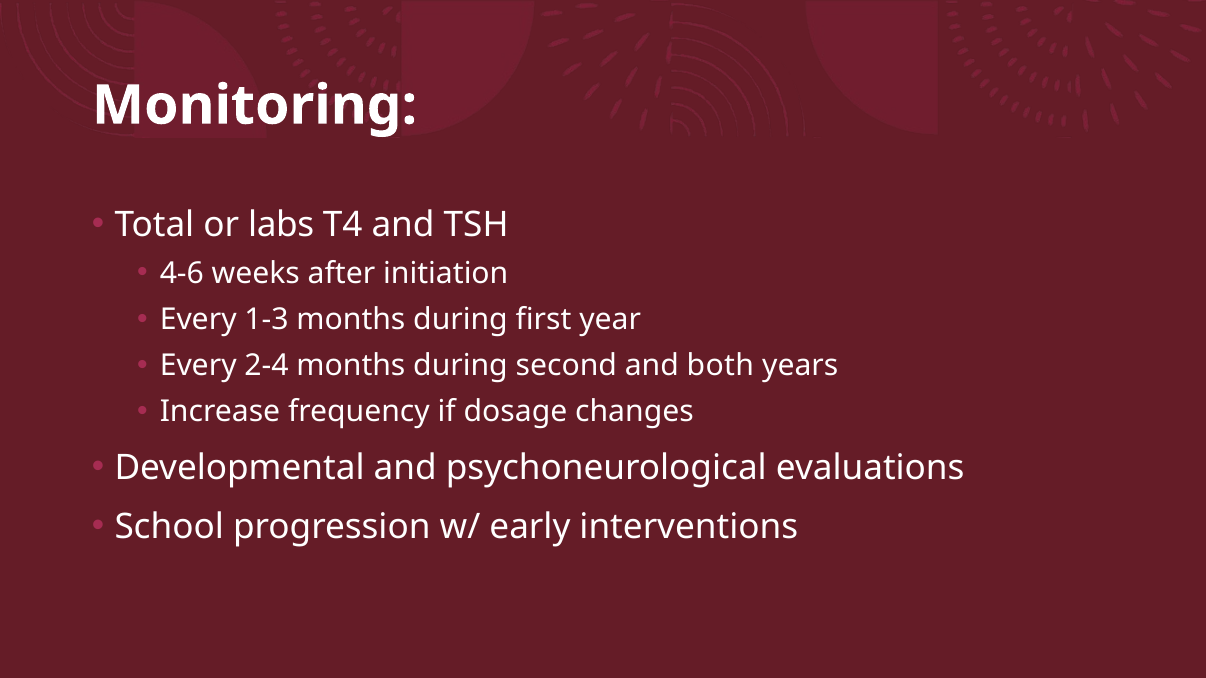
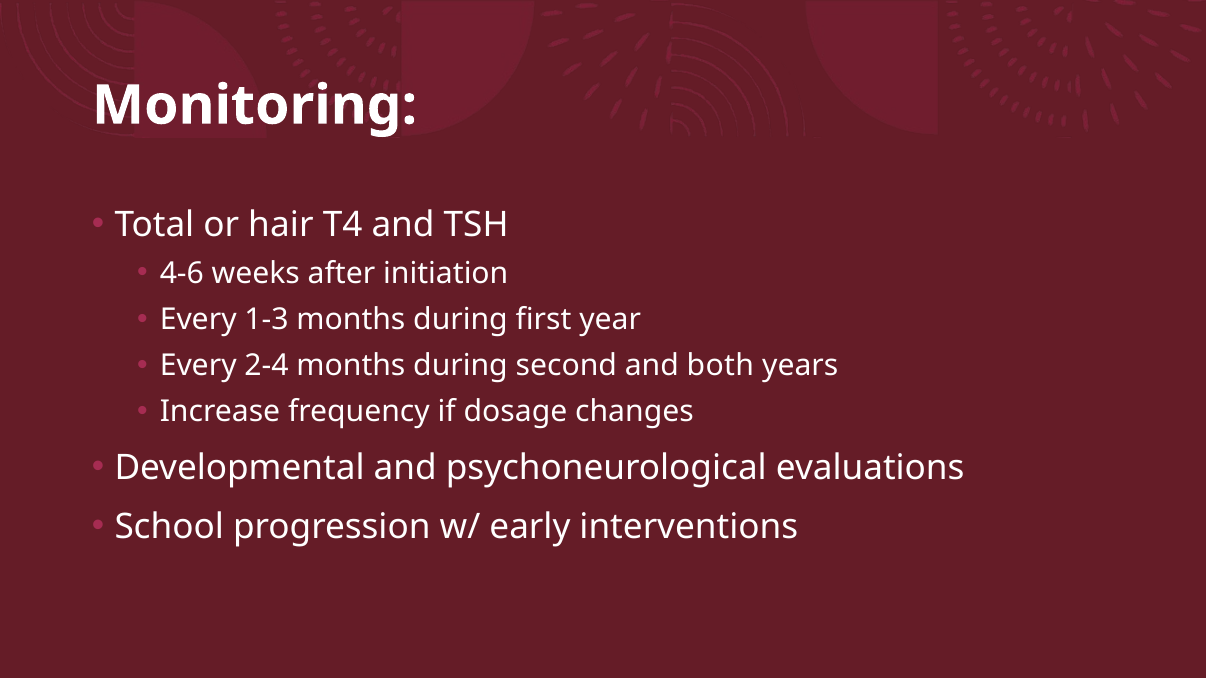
labs: labs -> hair
